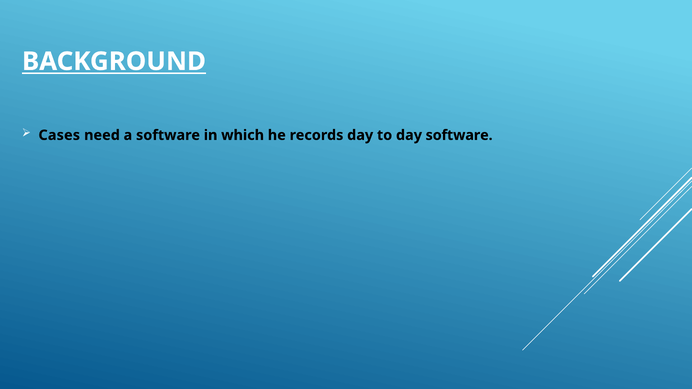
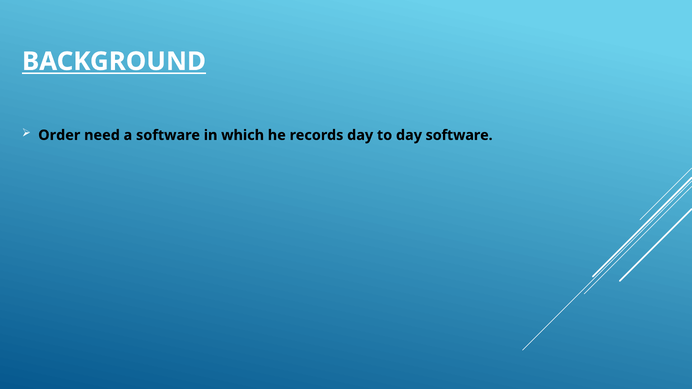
Cases: Cases -> Order
